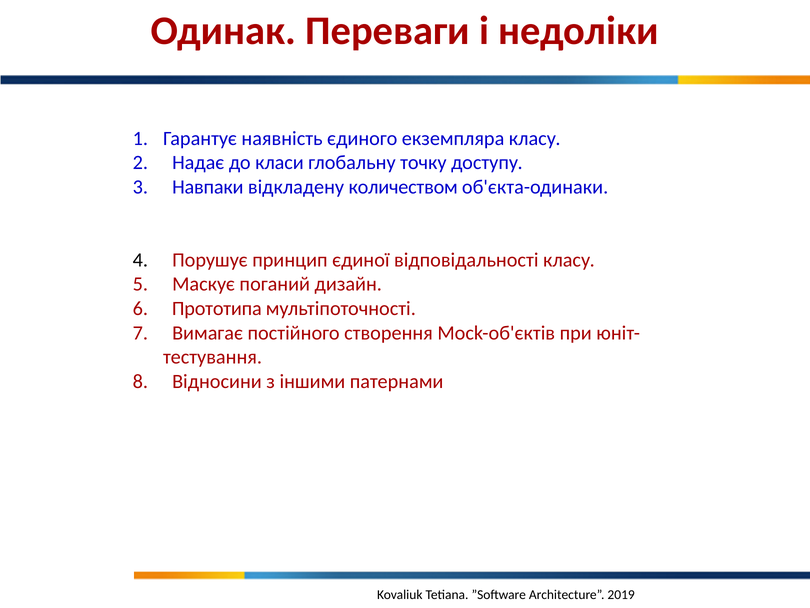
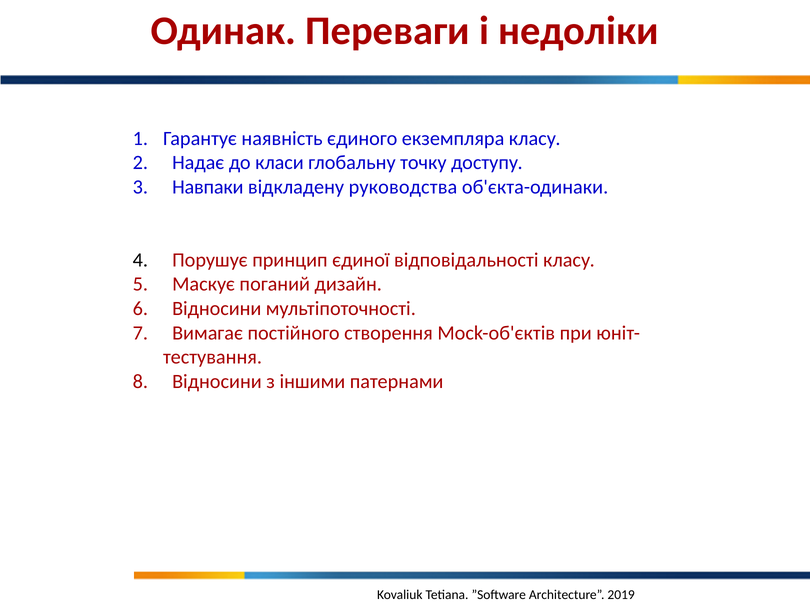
количеством: количеством -> руководства
Прототипа at (217, 308): Прототипа -> Відносини
